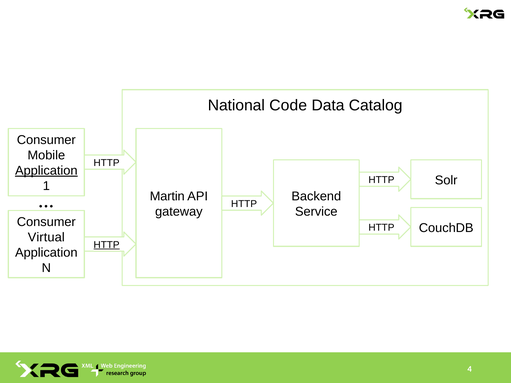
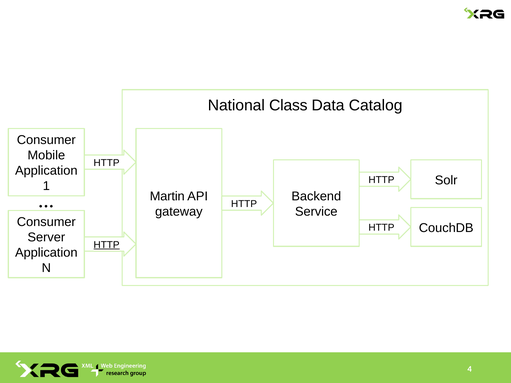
Code: Code -> Class
Application at (46, 171) underline: present -> none
Virtual: Virtual -> Server
